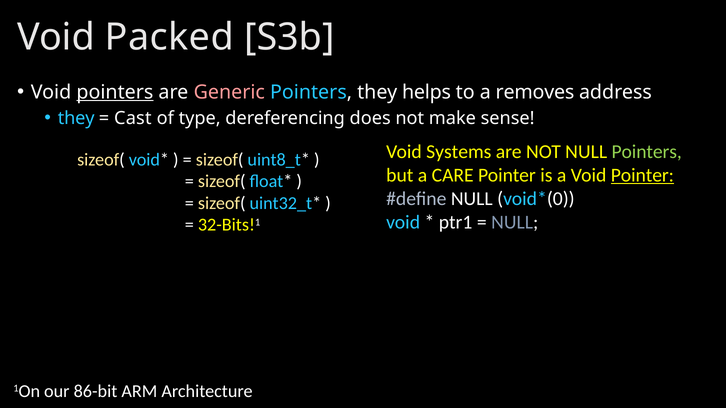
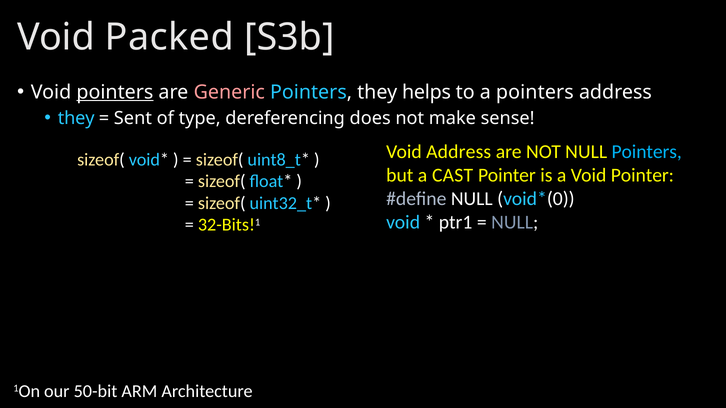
a removes: removes -> pointers
Cast: Cast -> Sent
Void Systems: Systems -> Address
Pointers at (647, 152) colour: light green -> light blue
CARE: CARE -> CAST
Pointer at (642, 175) underline: present -> none
86-bit: 86-bit -> 50-bit
